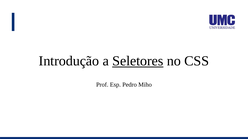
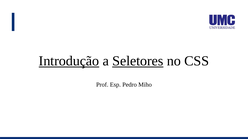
Introdução underline: none -> present
